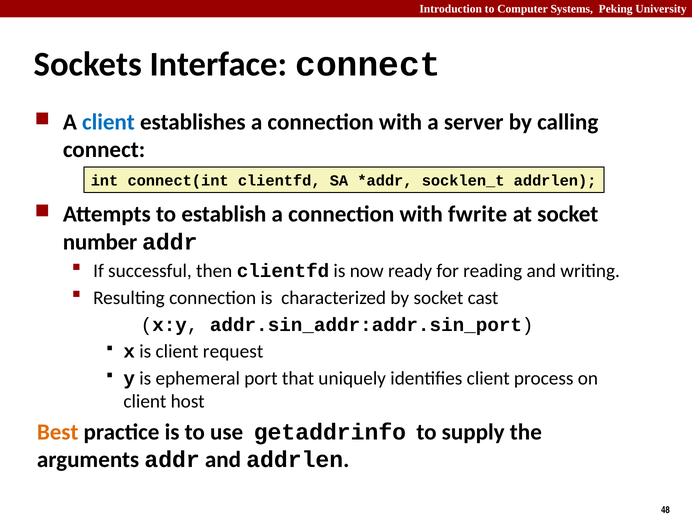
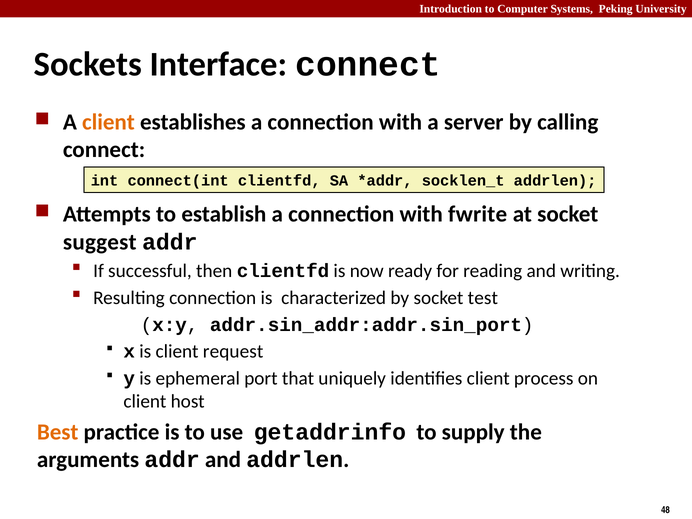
client at (108, 122) colour: blue -> orange
number: number -> suggest
cast: cast -> test
